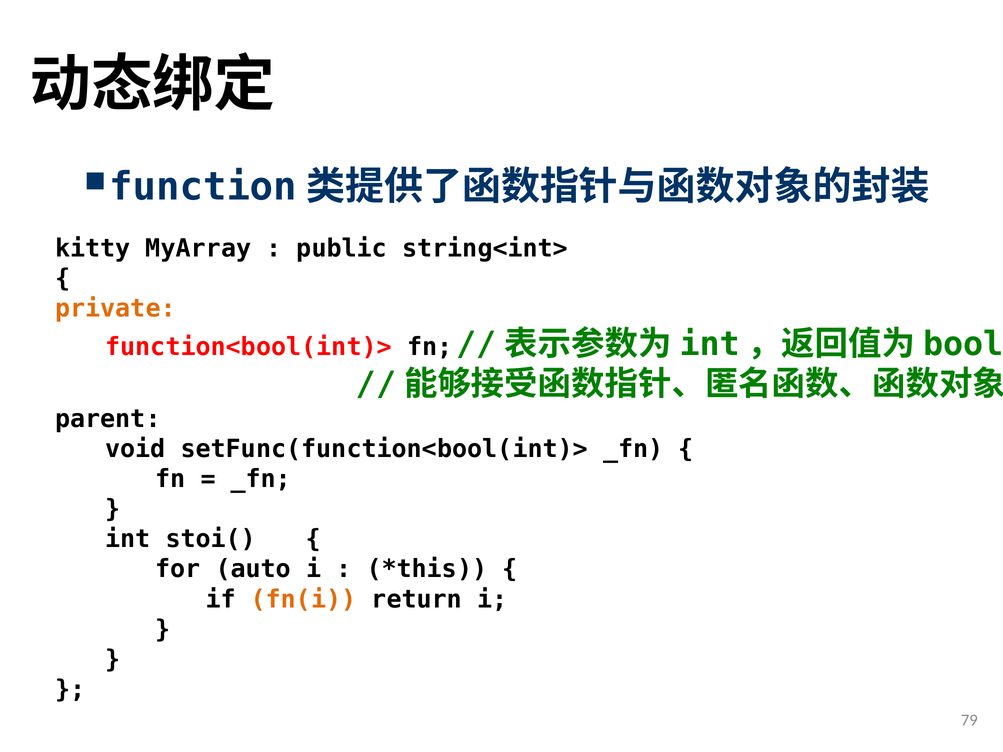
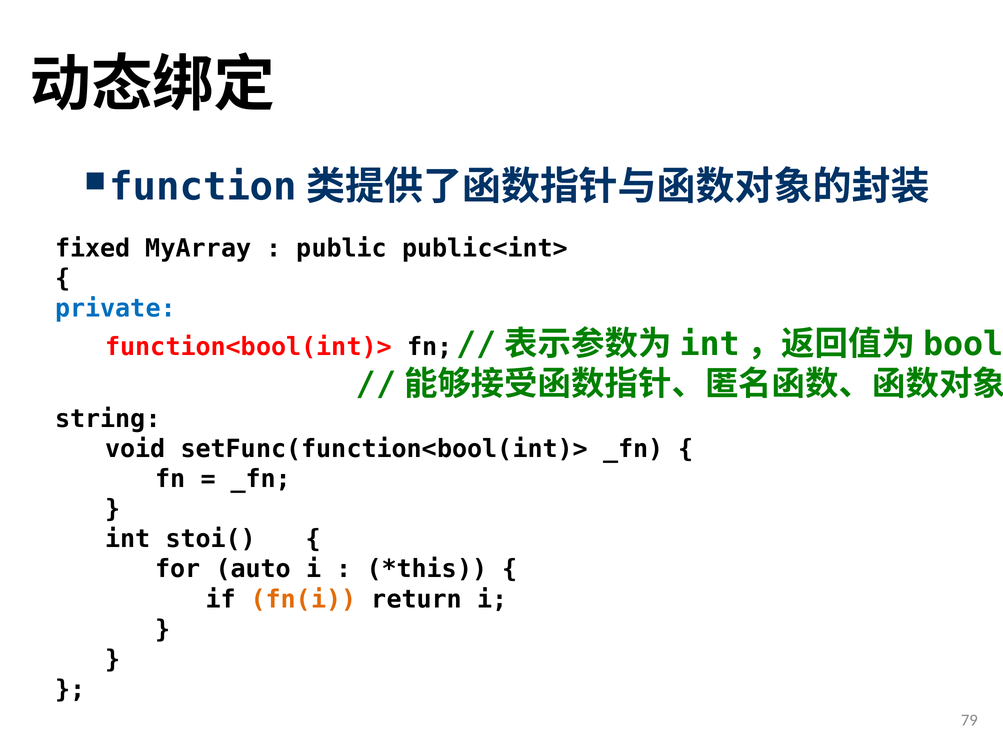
kitty: kitty -> fixed
string<int>: string<int> -> public<int>
private colour: orange -> blue
parent: parent -> string
